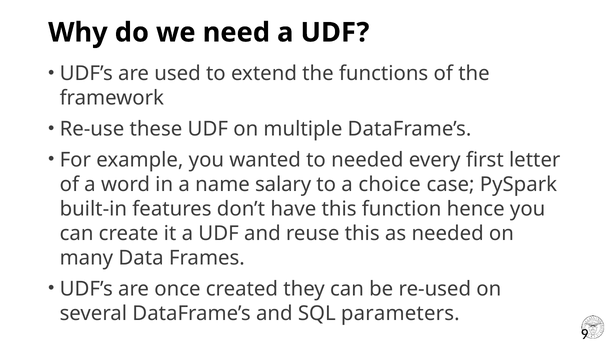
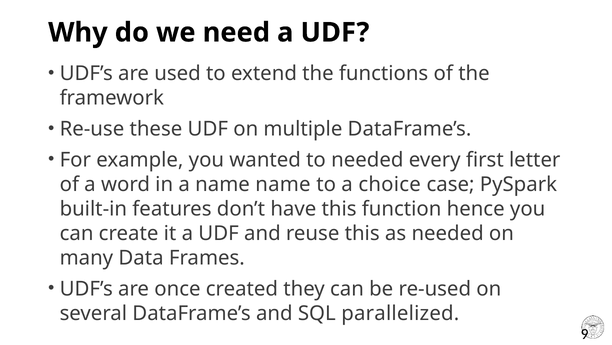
name salary: salary -> name
parameters: parameters -> parallelized
